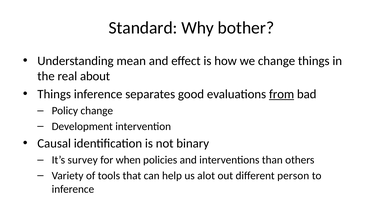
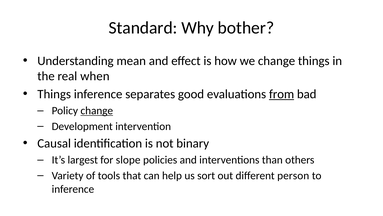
about: about -> when
change at (97, 110) underline: none -> present
survey: survey -> largest
when: when -> slope
alot: alot -> sort
